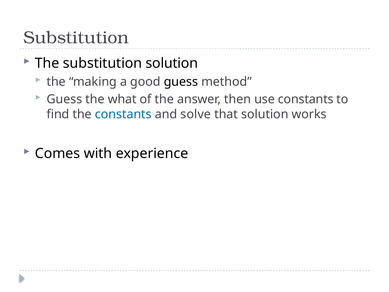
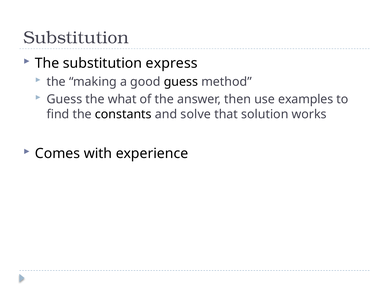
substitution solution: solution -> express
use constants: constants -> examples
constants at (123, 114) colour: blue -> black
